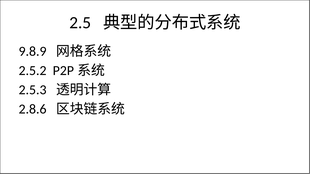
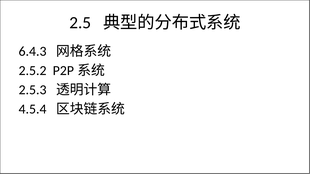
9.8.9: 9.8.9 -> 6.4.3
2.8.6: 2.8.6 -> 4.5.4
